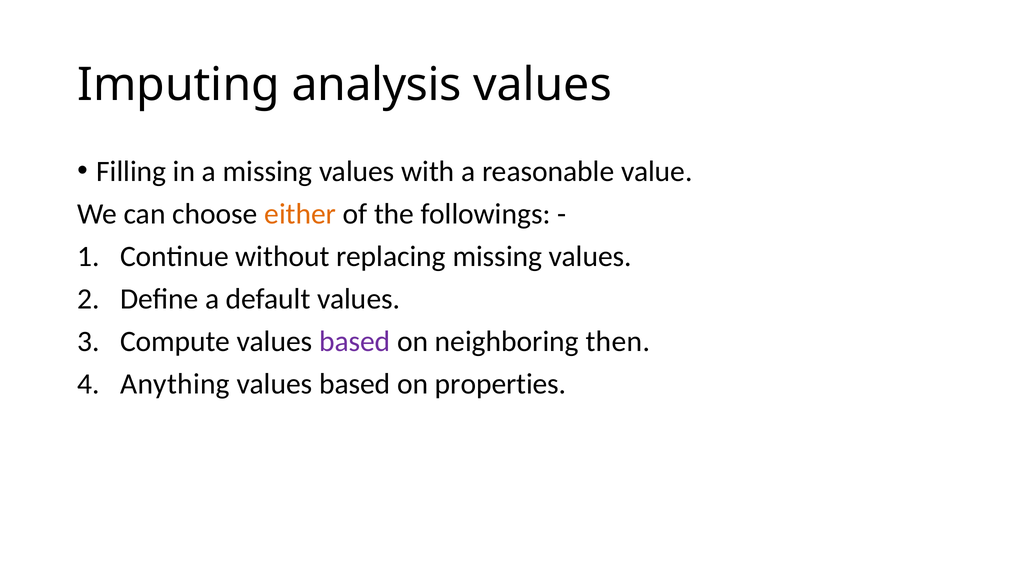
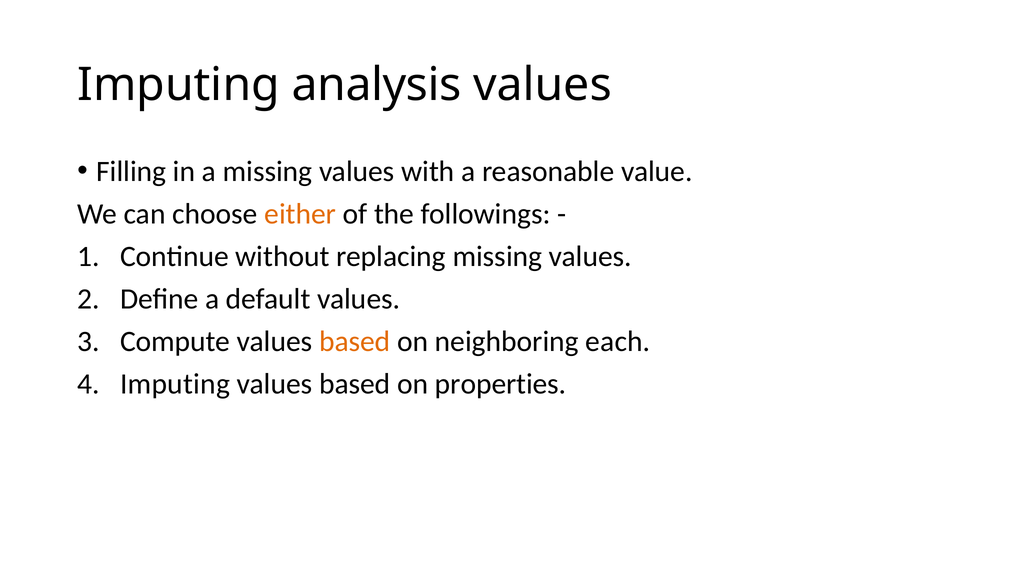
based at (355, 342) colour: purple -> orange
then: then -> each
Anything at (175, 384): Anything -> Imputing
